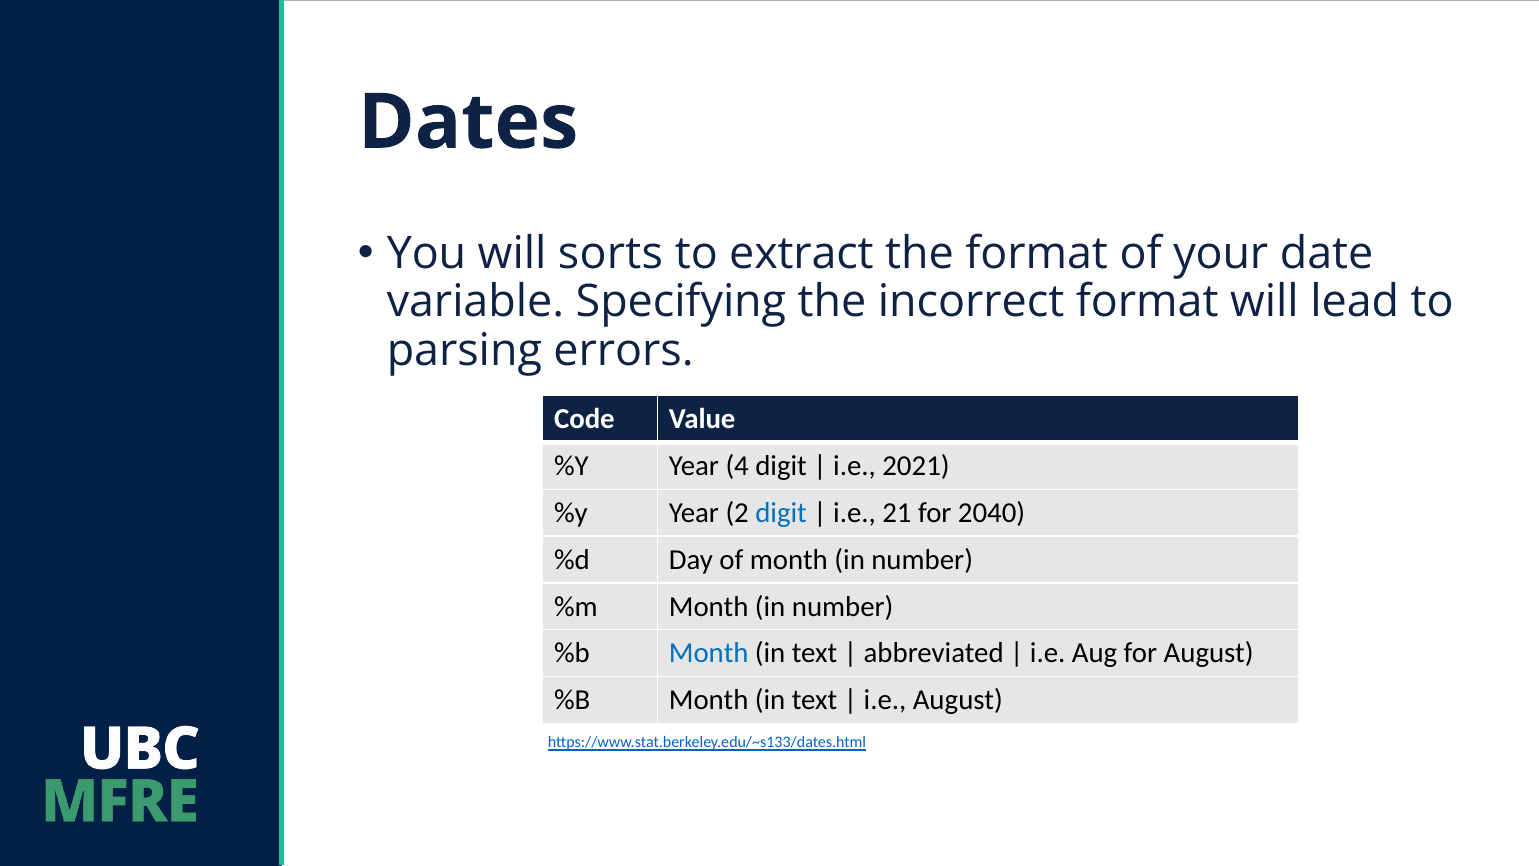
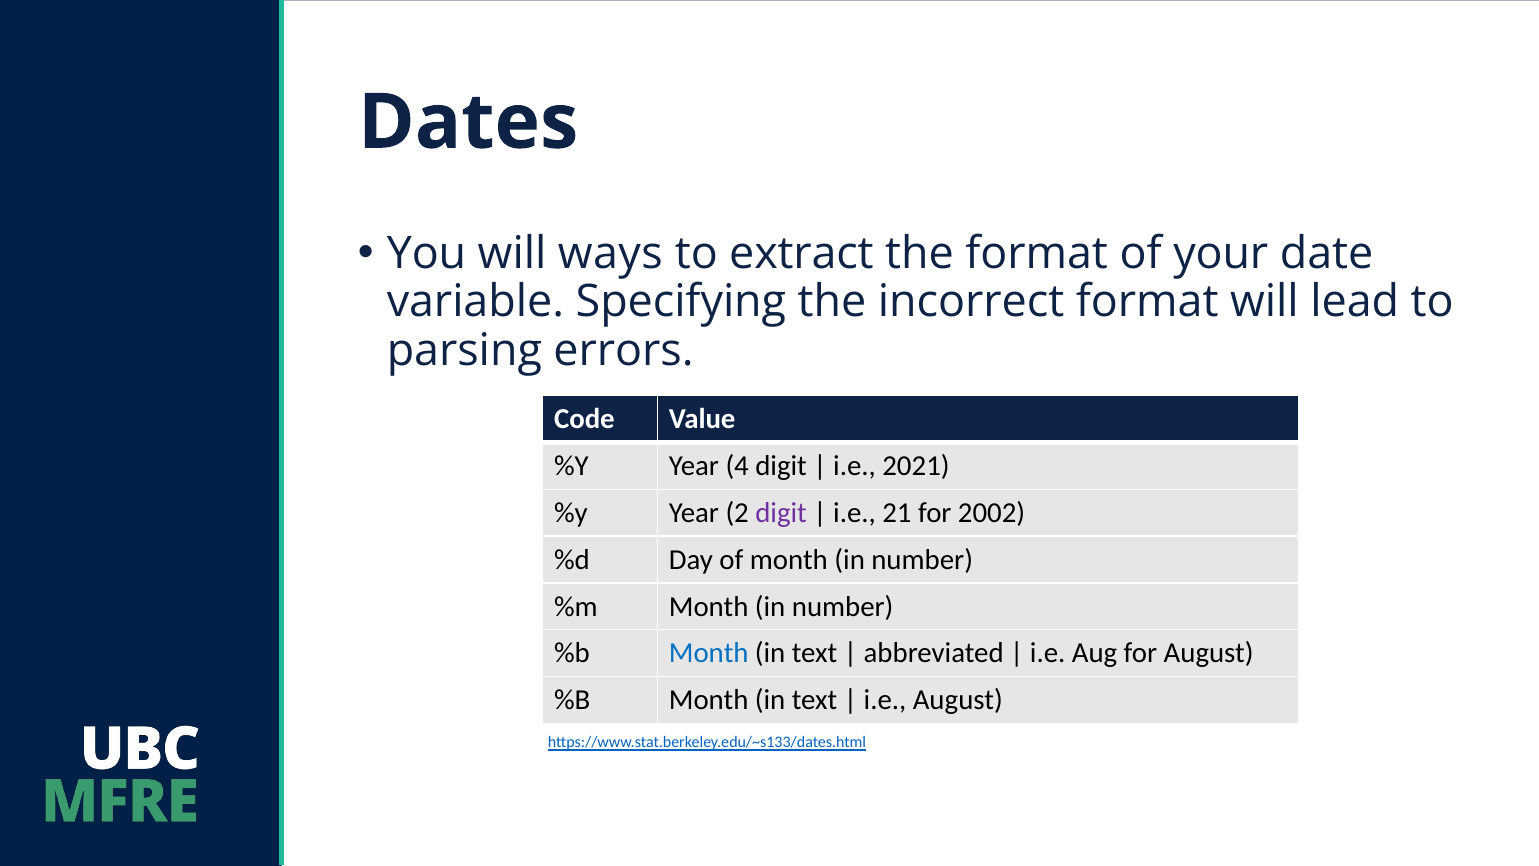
sorts: sorts -> ways
digit at (781, 513) colour: blue -> purple
2040: 2040 -> 2002
